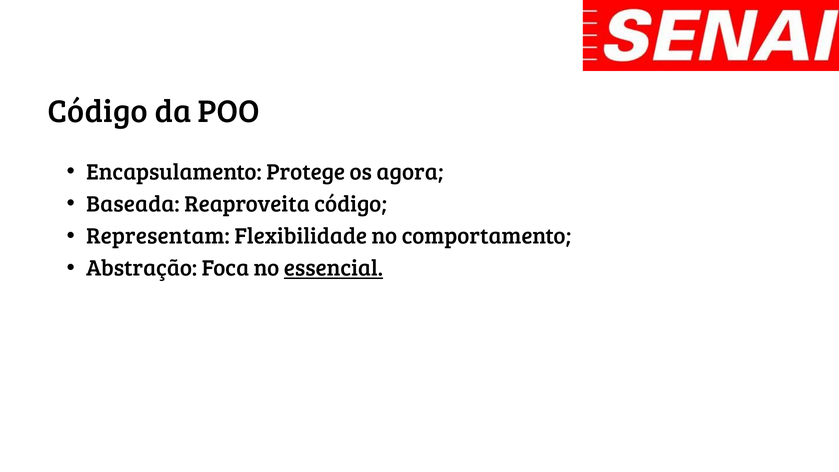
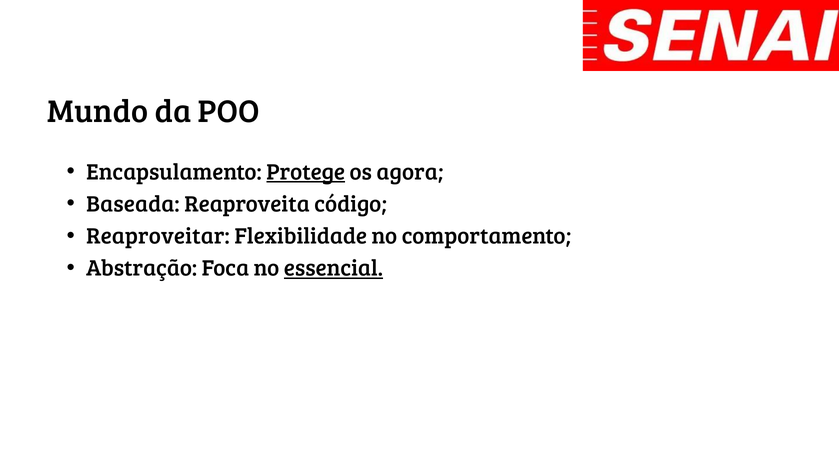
Código at (98, 111): Código -> Mundo
Protege underline: none -> present
Representam: Representam -> Reaproveitar
